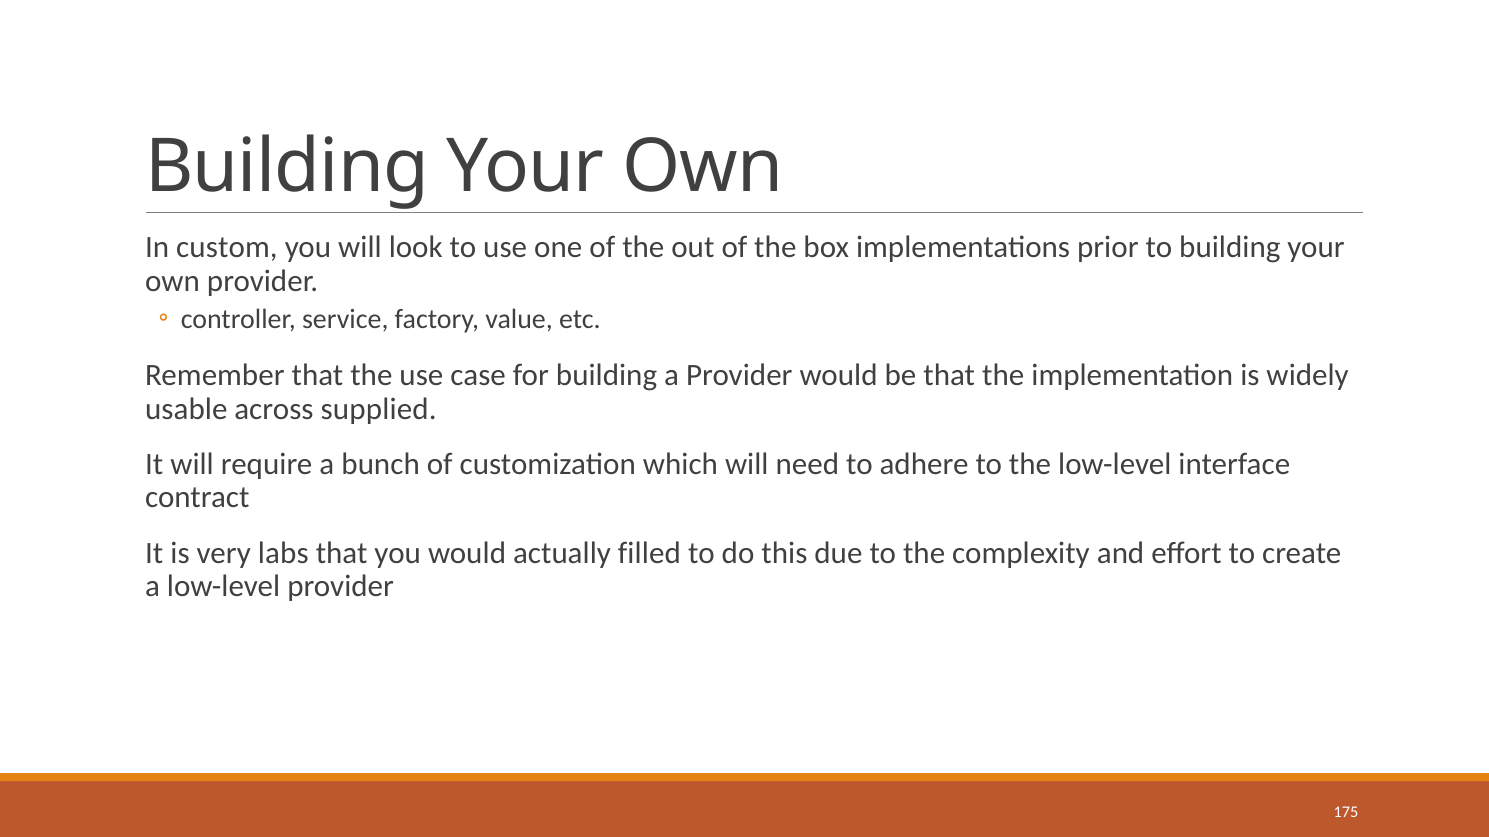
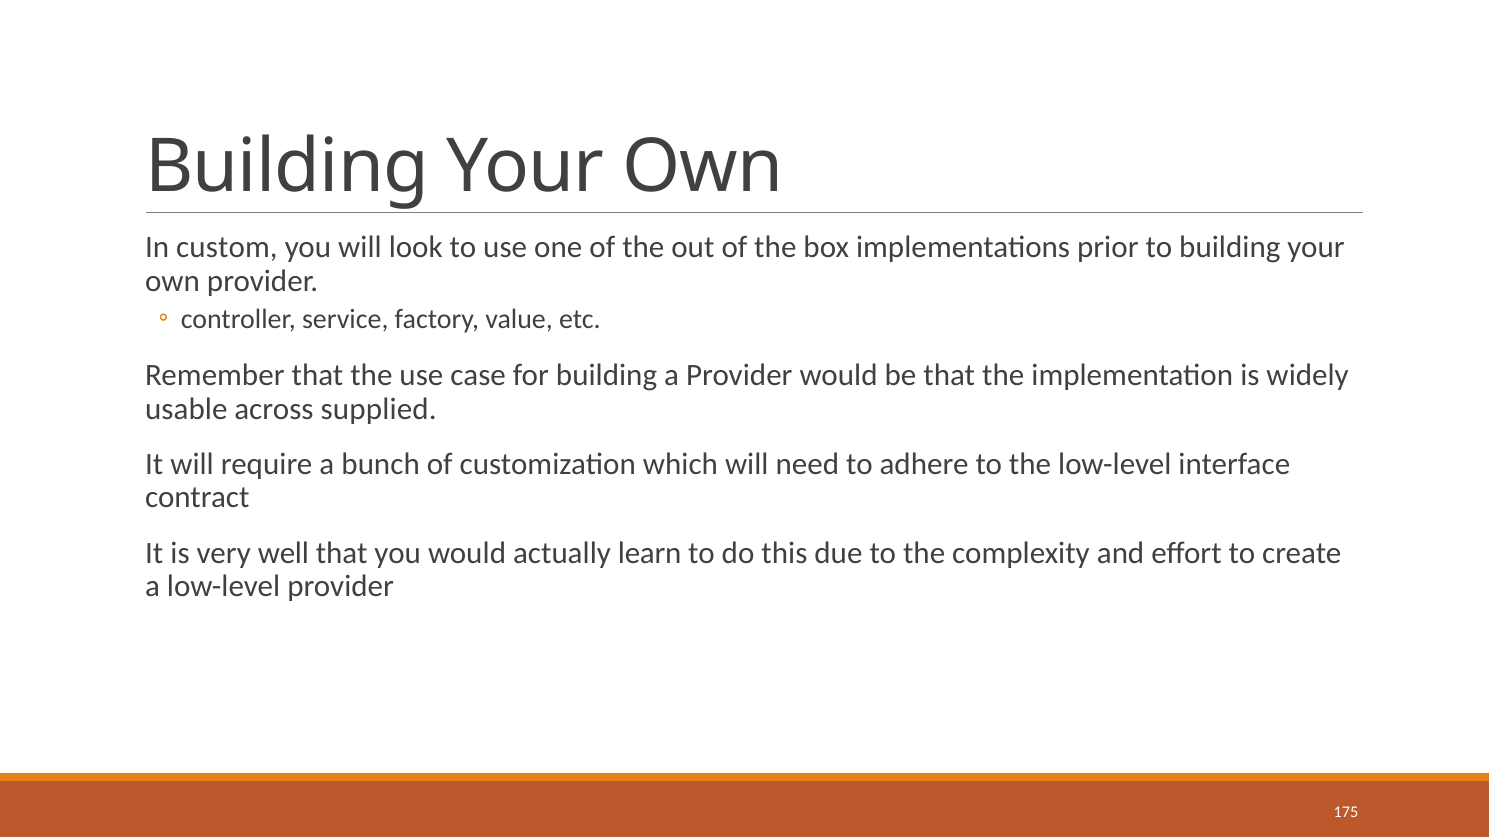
labs: labs -> well
filled: filled -> learn
